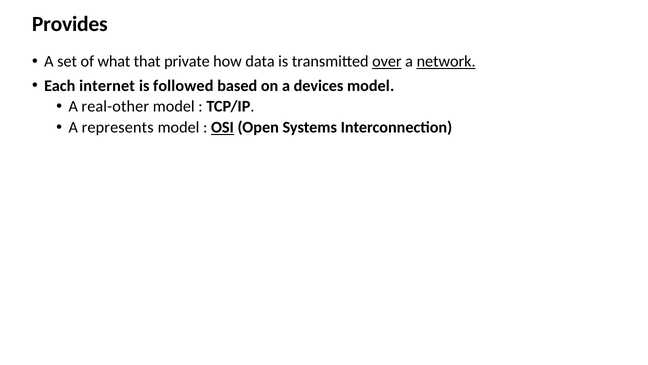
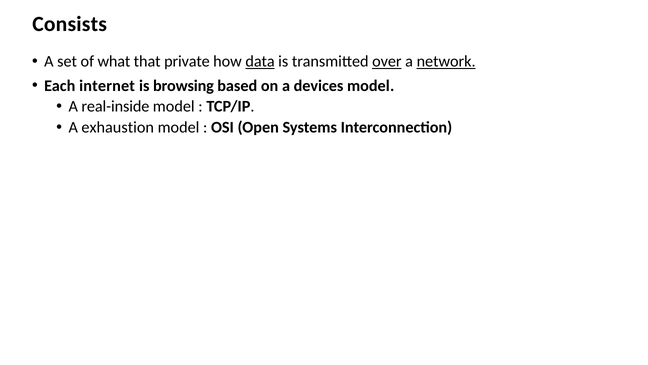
Provides: Provides -> Consists
data underline: none -> present
followed: followed -> browsing
real-other: real-other -> real-inside
represents: represents -> exhaustion
OSI underline: present -> none
